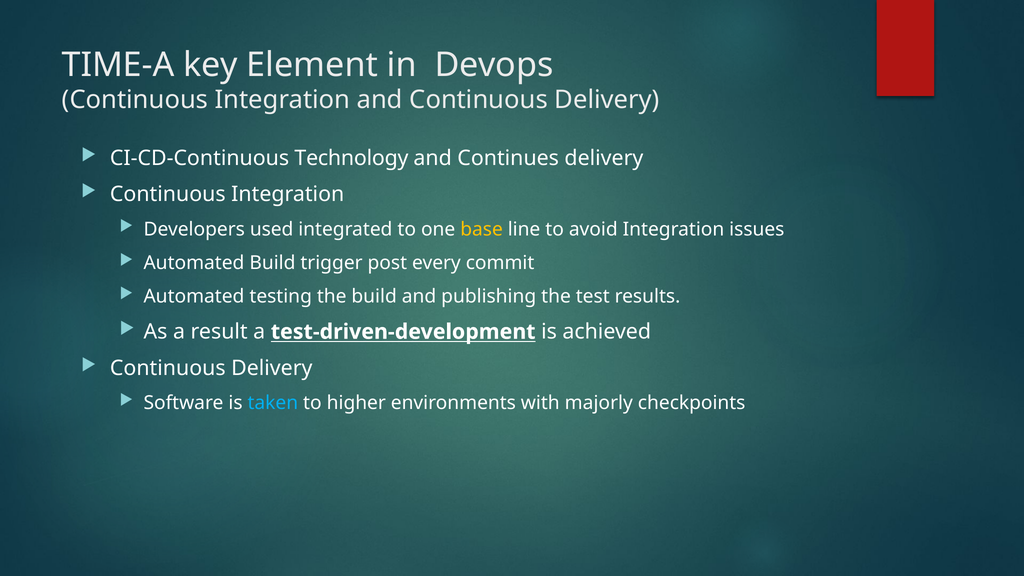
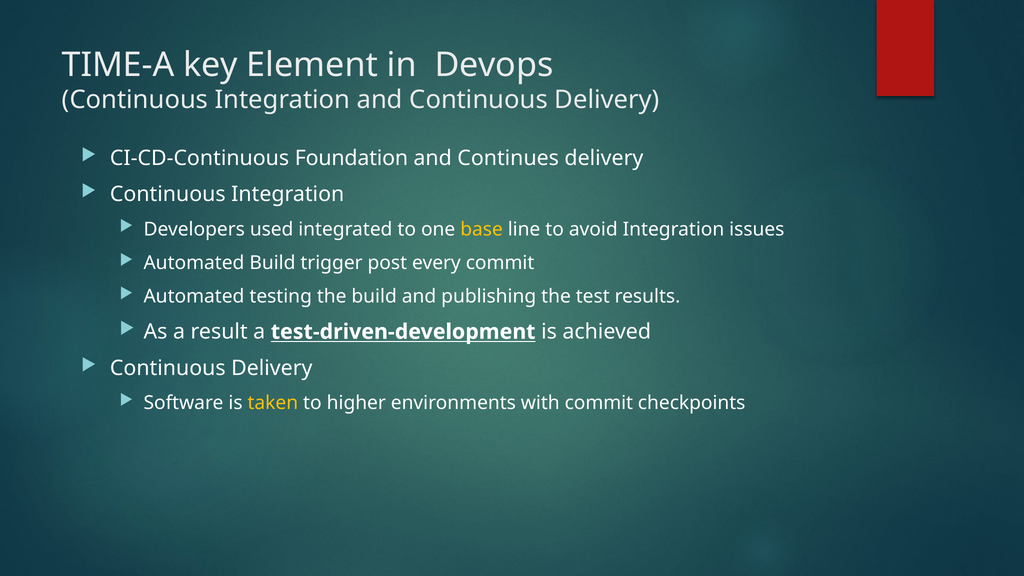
Technology: Technology -> Foundation
taken colour: light blue -> yellow
with majorly: majorly -> commit
